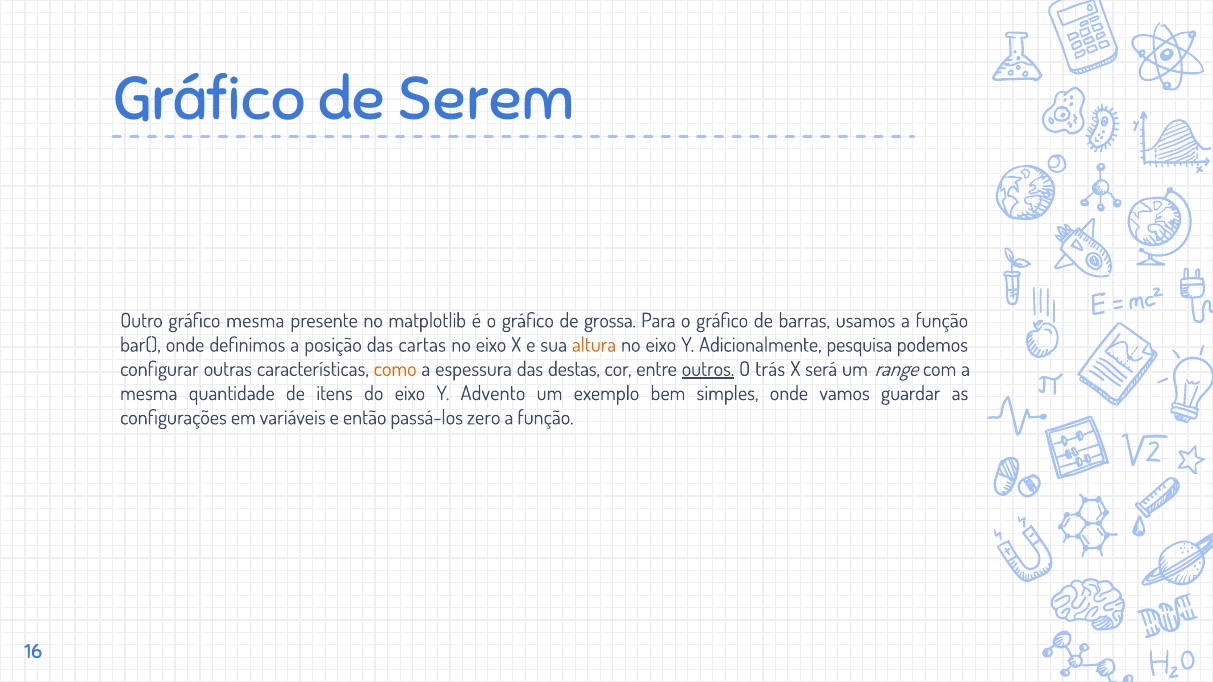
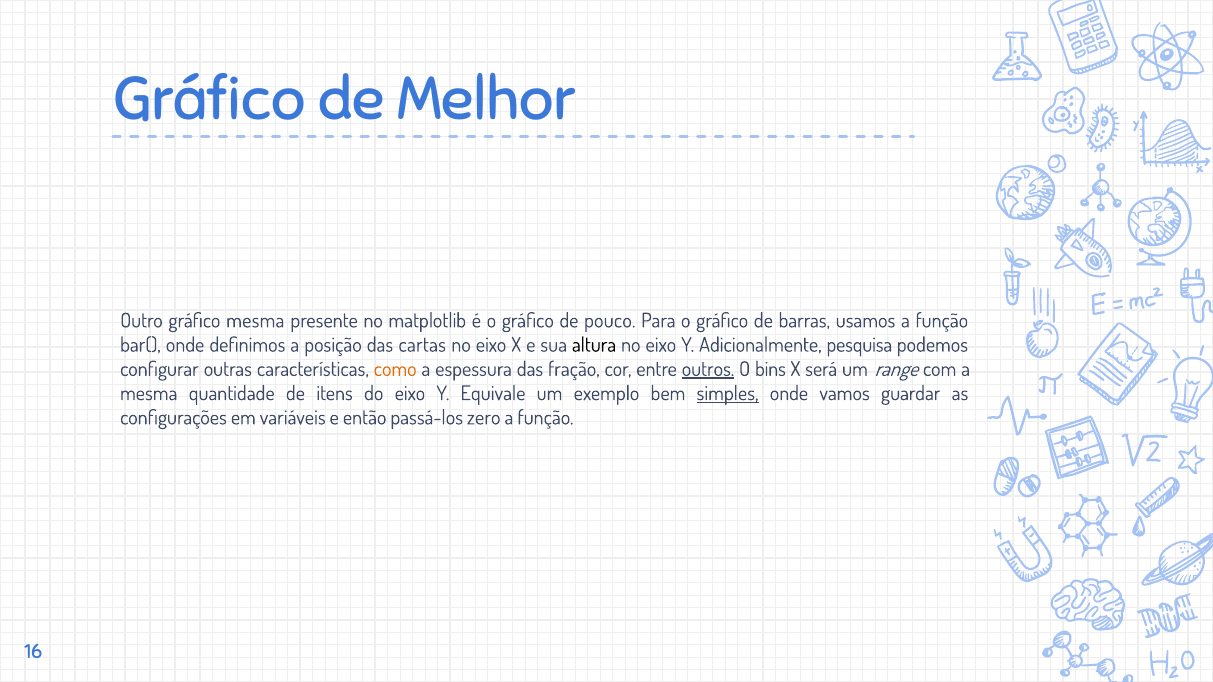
Serem: Serem -> Melhor
grossa: grossa -> pouco
altura colour: orange -> black
destas: destas -> fração
trás: trás -> bins
Advento: Advento -> Equivale
simples underline: none -> present
